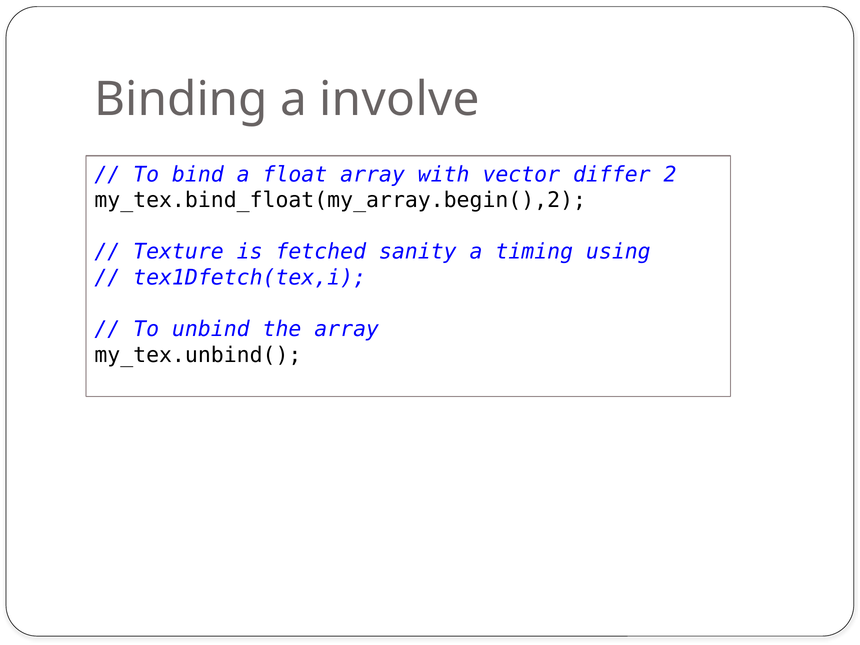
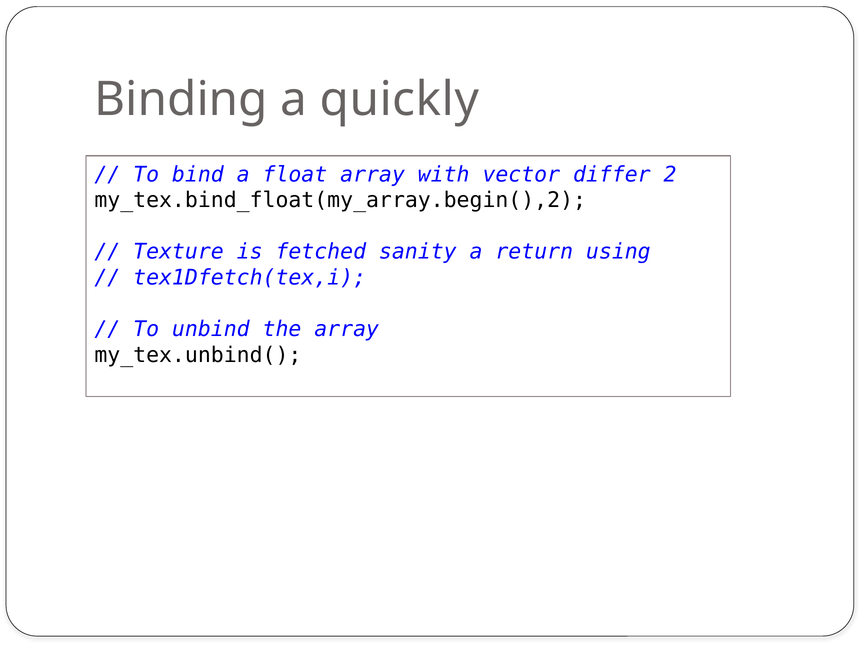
involve: involve -> quickly
timing: timing -> return
